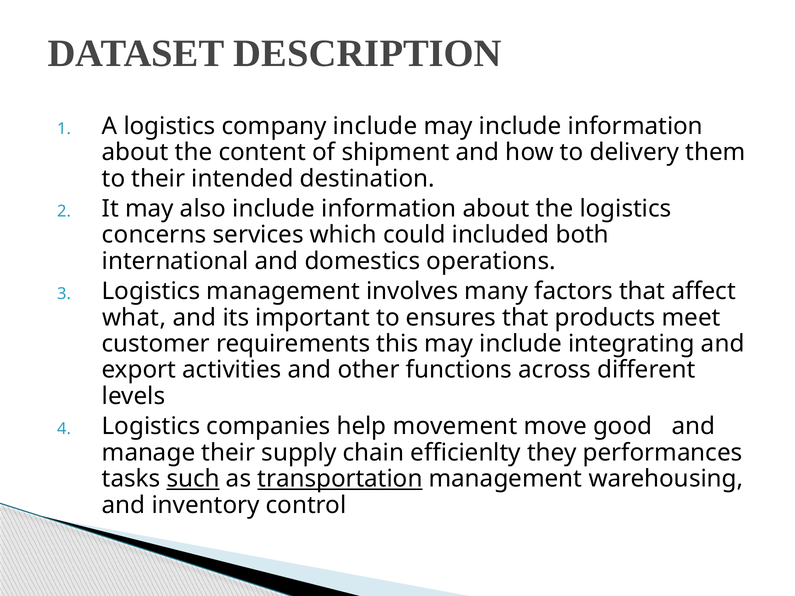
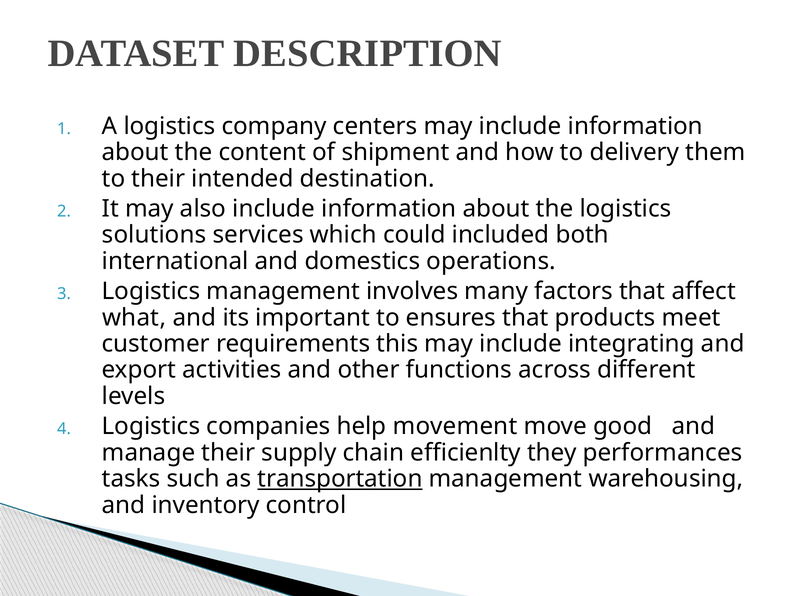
company include: include -> centers
concerns: concerns -> solutions
such underline: present -> none
